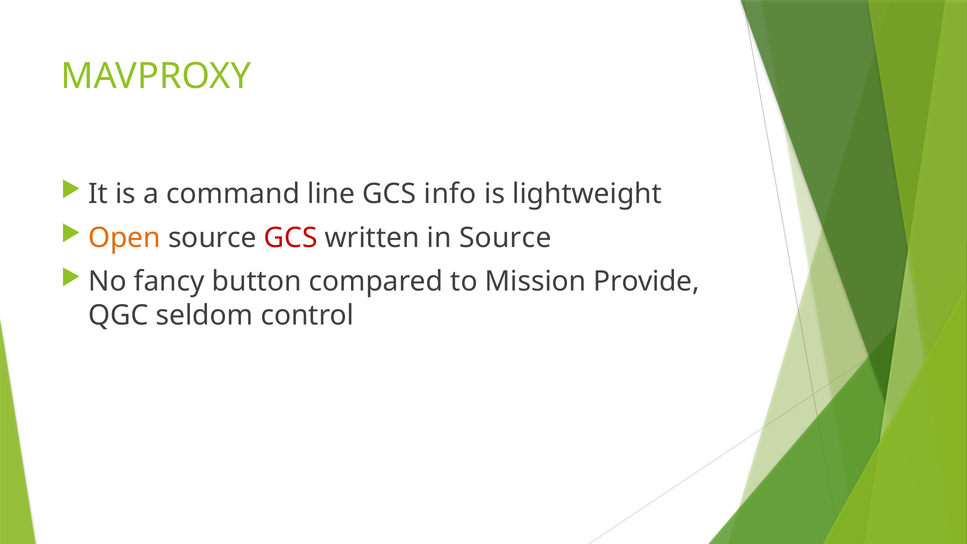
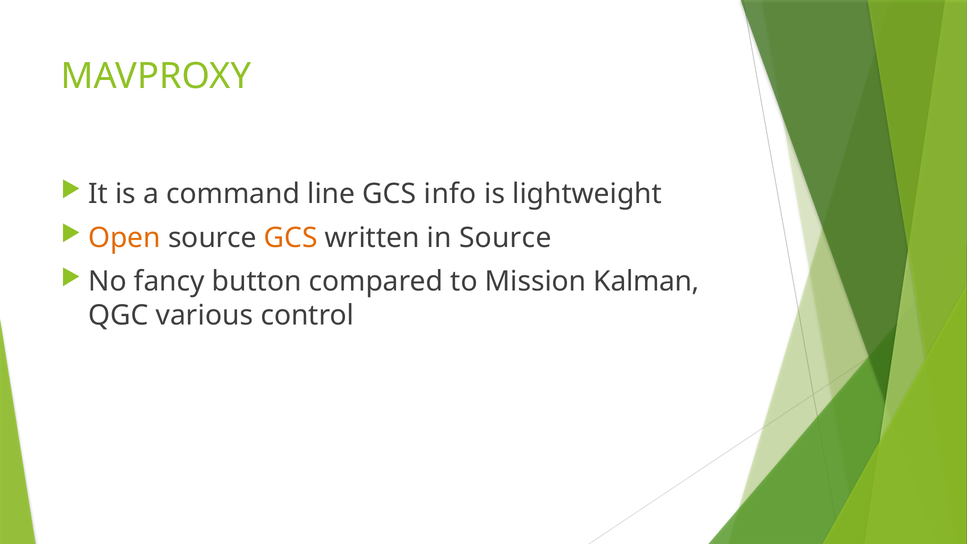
GCS at (291, 238) colour: red -> orange
Provide: Provide -> Kalman
seldom: seldom -> various
